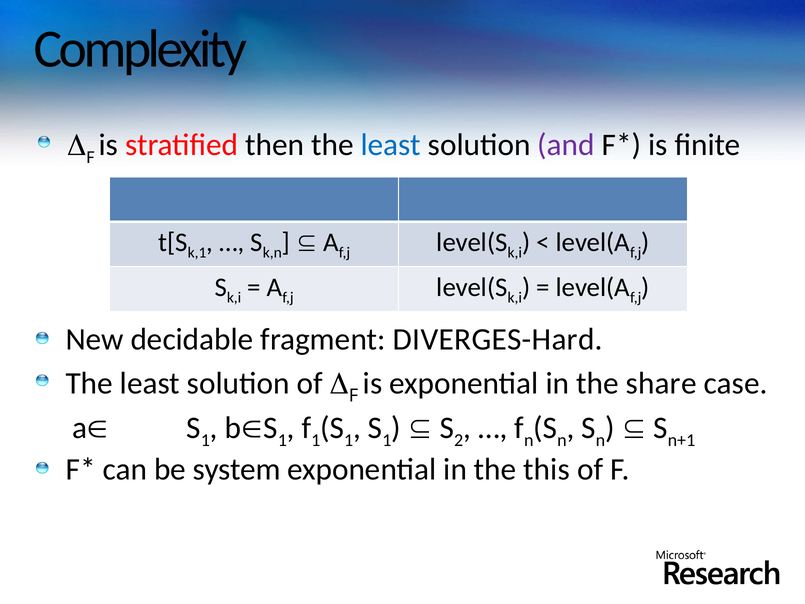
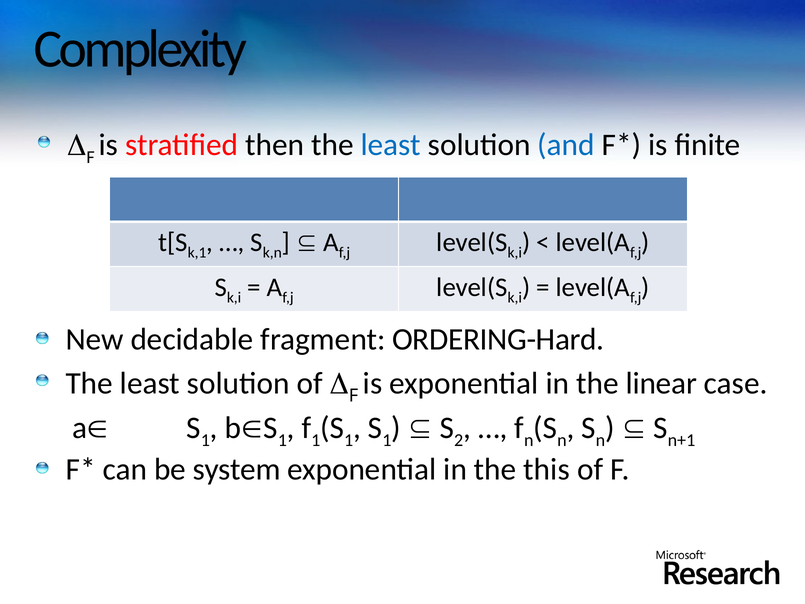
and colour: purple -> blue
DIVERGES-Hard: DIVERGES-Hard -> ORDERING-Hard
share: share -> linear
